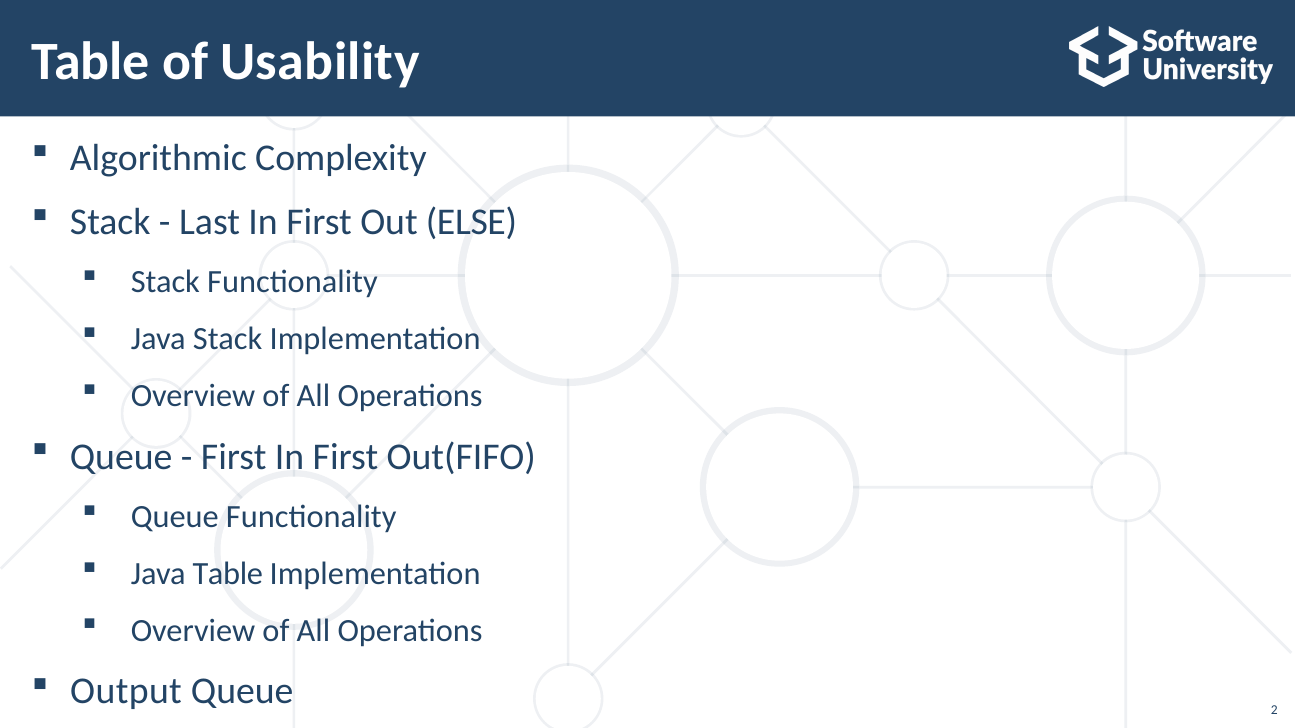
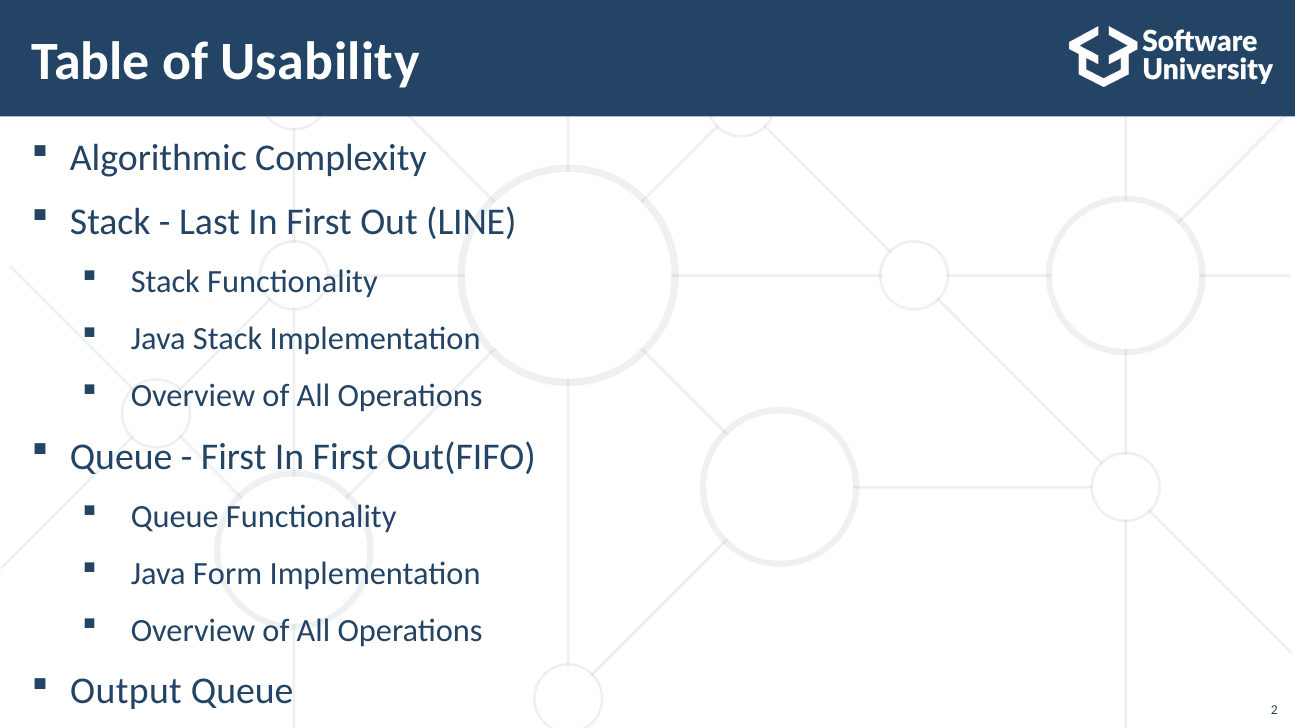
ELSE: ELSE -> LINE
Java Table: Table -> Form
